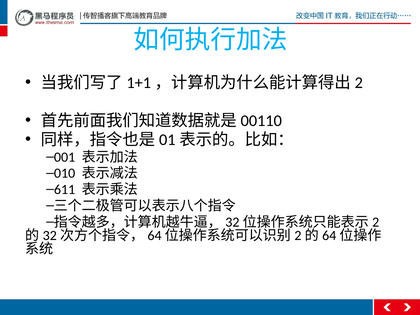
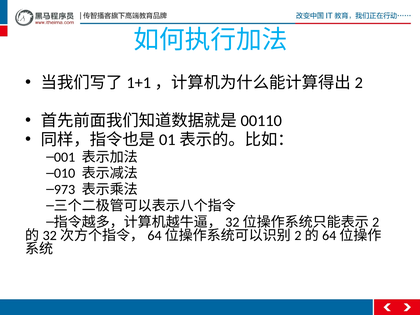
611: 611 -> 973
